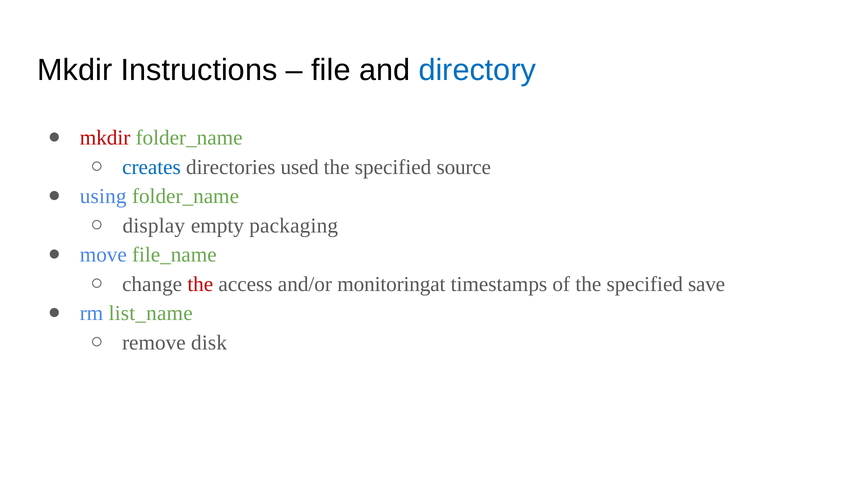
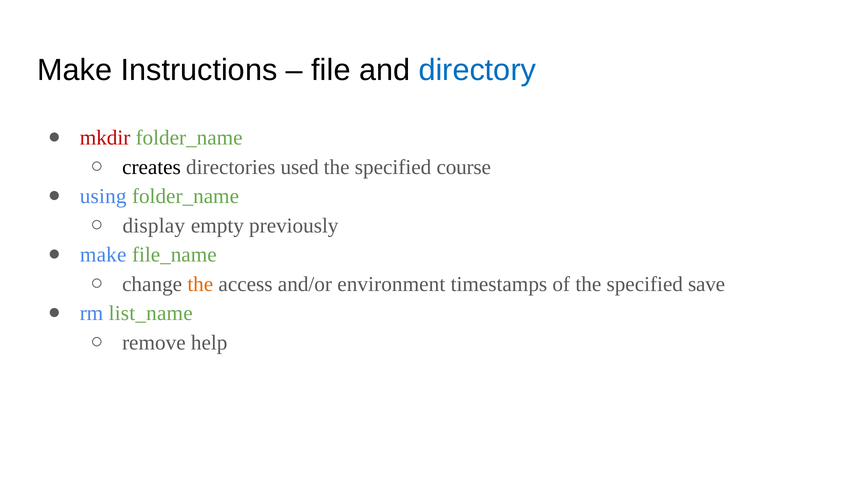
Mkdir at (75, 70): Mkdir -> Make
creates colour: blue -> black
source: source -> course
packaging: packaging -> previously
move at (103, 255): move -> make
the at (200, 284) colour: red -> orange
monitoringat: monitoringat -> environment
disk: disk -> help
